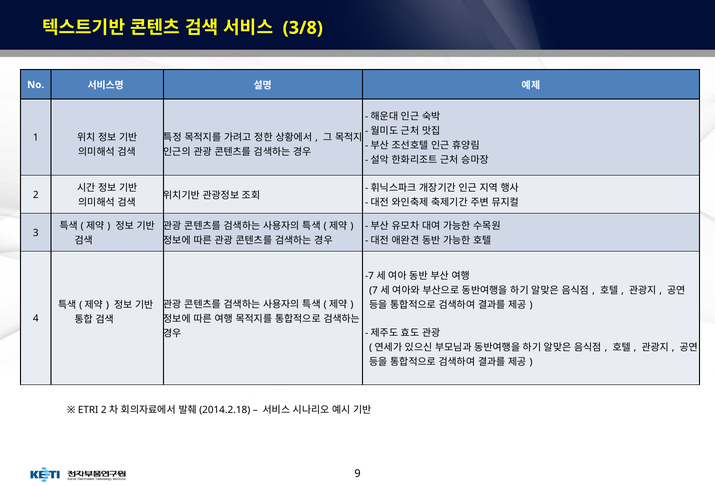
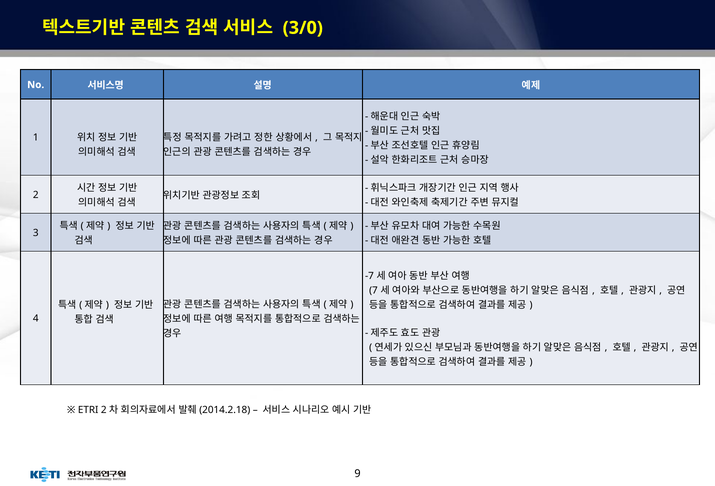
3/8: 3/8 -> 3/0
